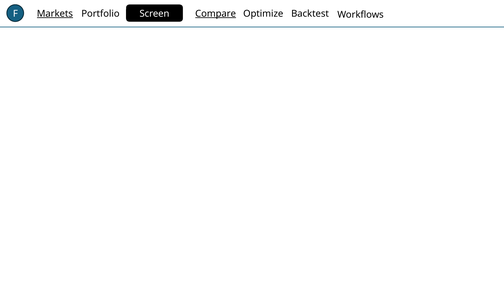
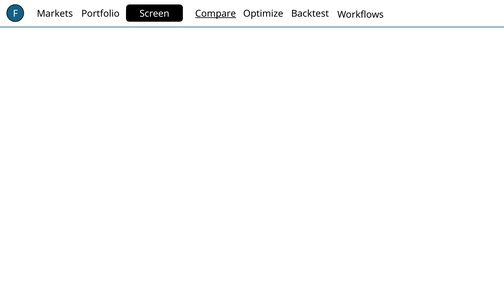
Markets underline: present -> none
